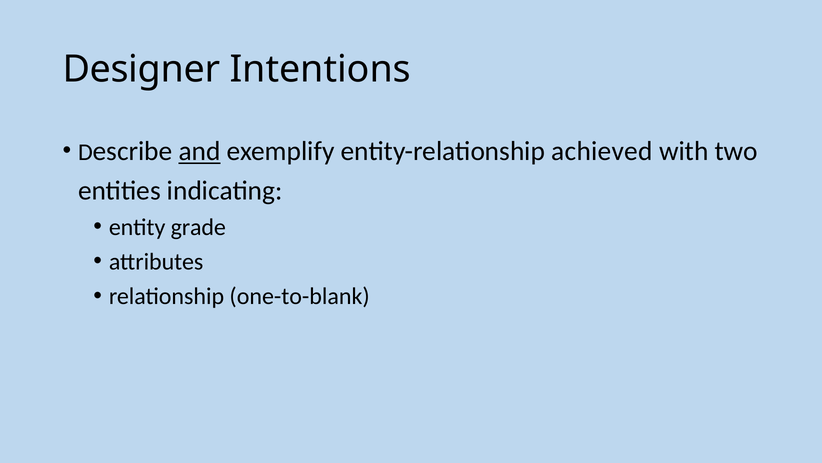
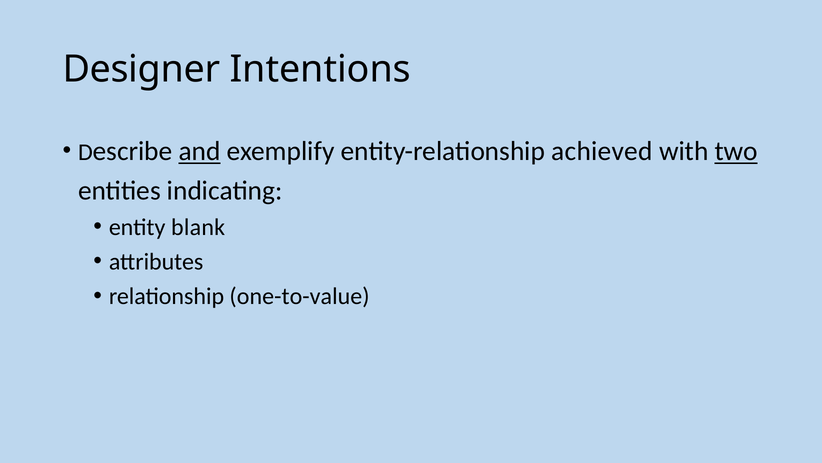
two underline: none -> present
grade: grade -> blank
one-to-blank: one-to-blank -> one-to-value
